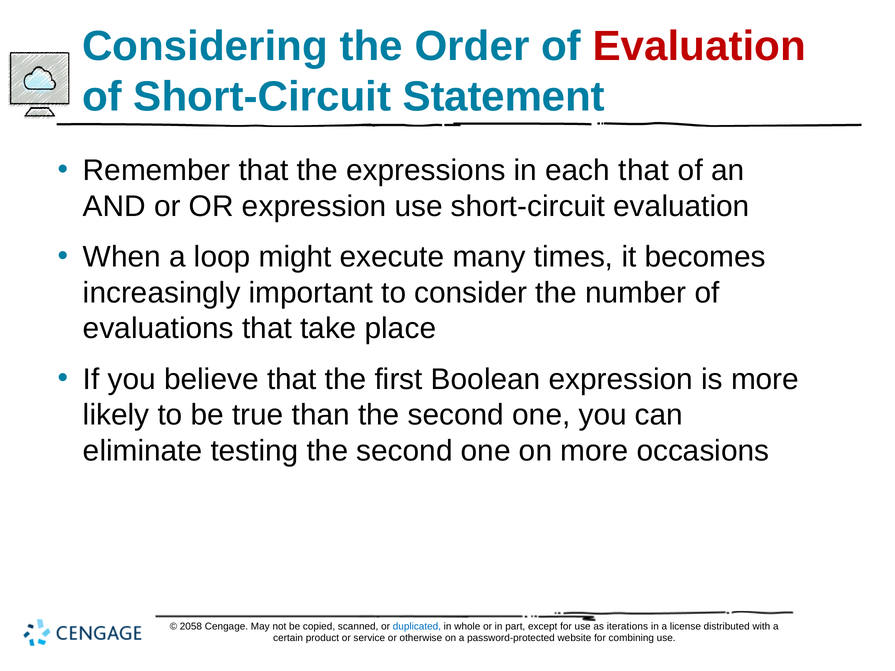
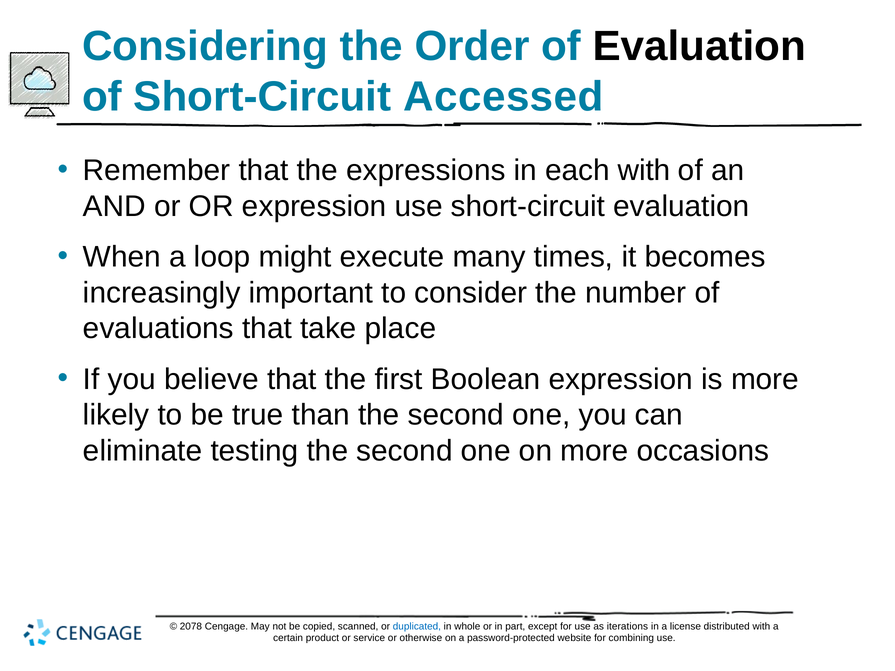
Evaluation at (699, 46) colour: red -> black
Statement: Statement -> Accessed
each that: that -> with
2058: 2058 -> 2078
